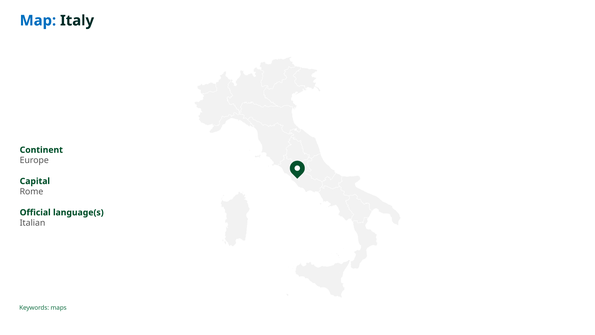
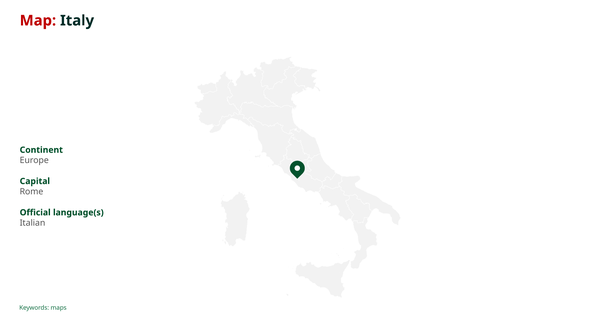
Map colour: blue -> red
